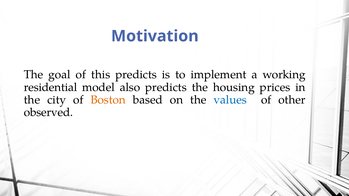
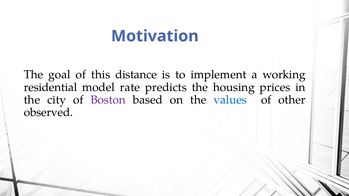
this predicts: predicts -> distance
also: also -> rate
Boston colour: orange -> purple
